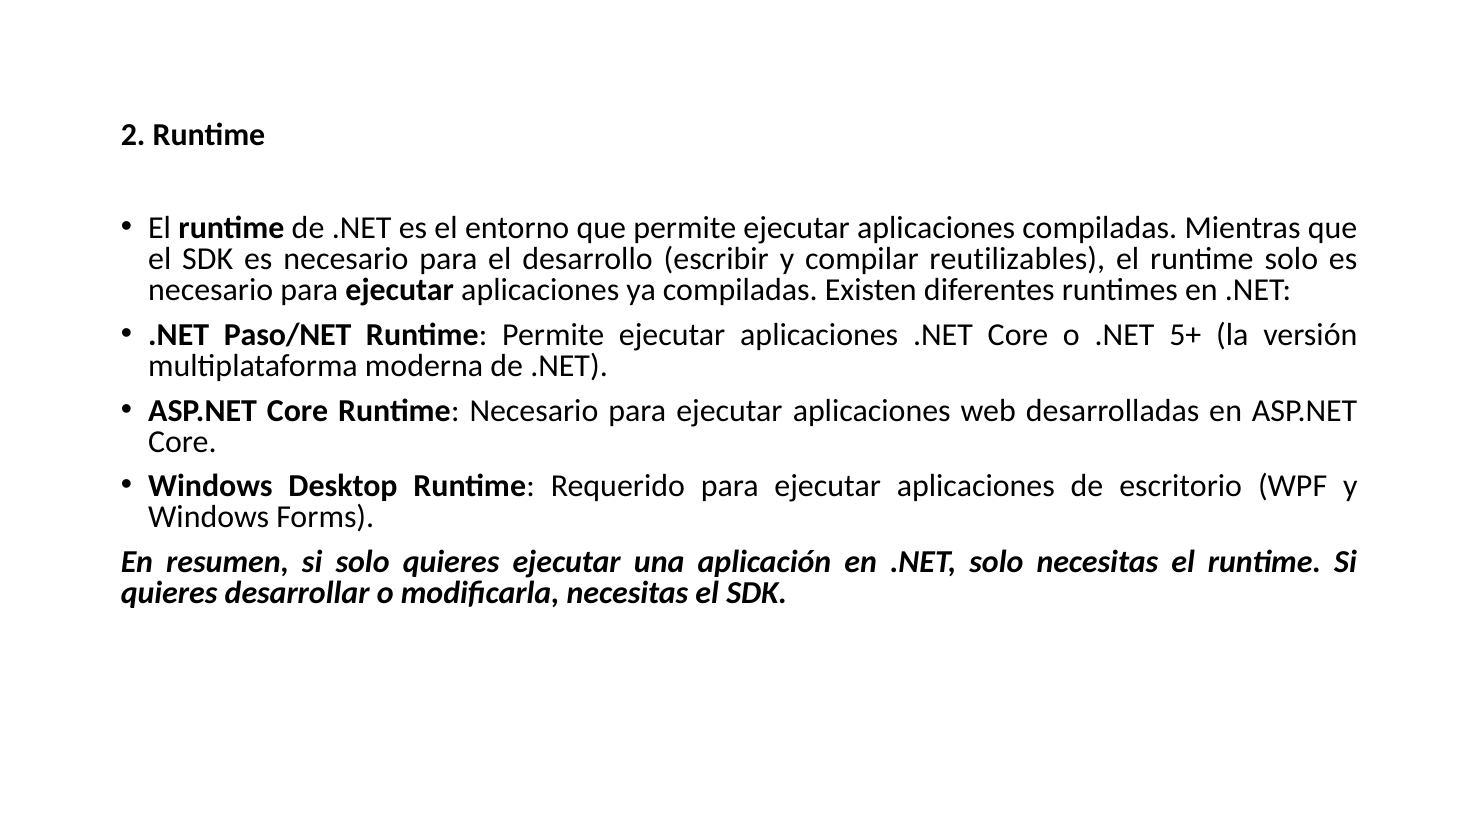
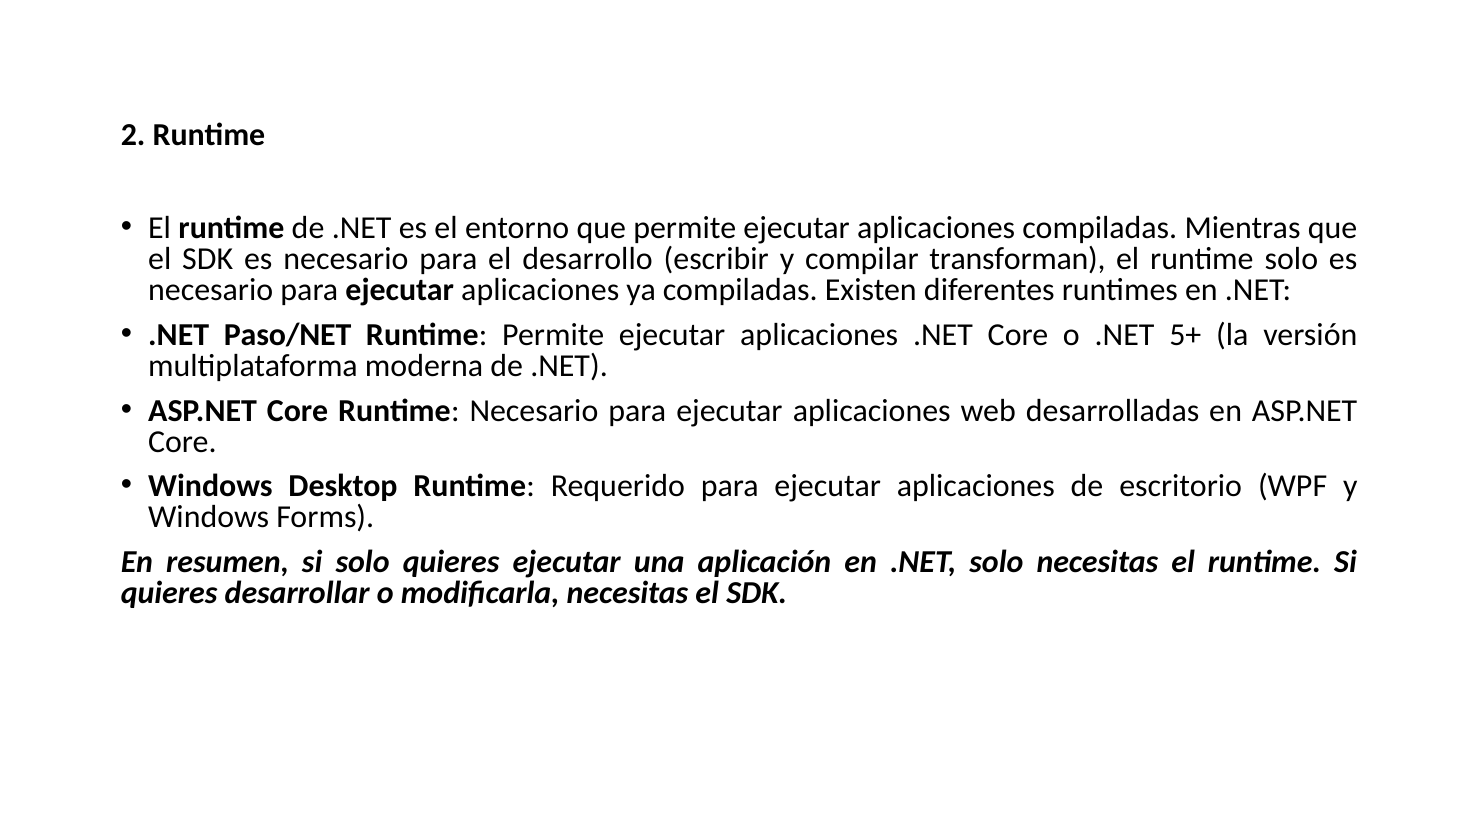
reutilizables: reutilizables -> transforman
